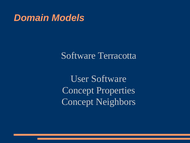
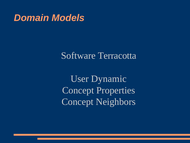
User Software: Software -> Dynamic
